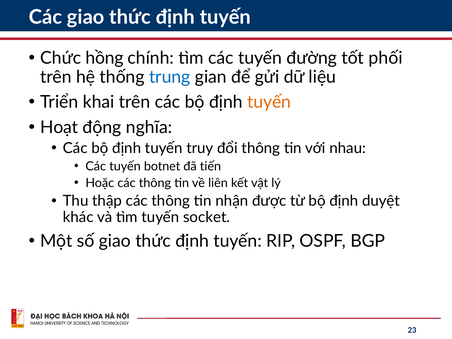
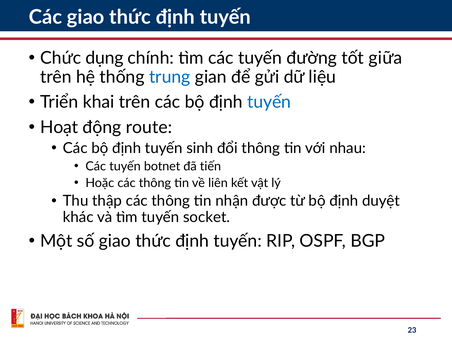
hồng: hồng -> dụng
phối: phối -> giữa
tuyến at (269, 102) colour: orange -> blue
nghĩa: nghĩa -> route
truy: truy -> sinh
